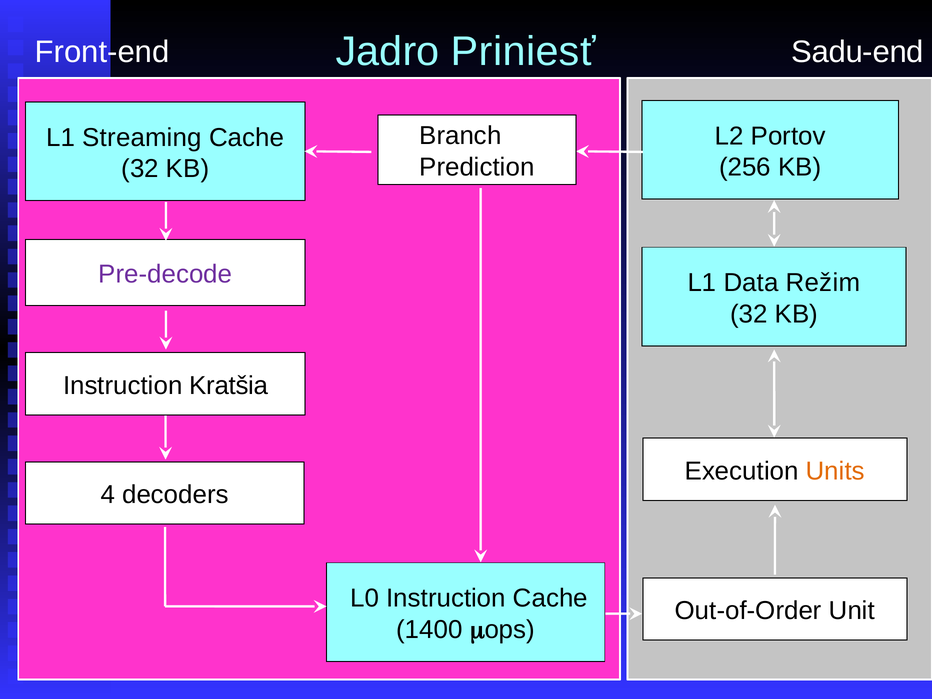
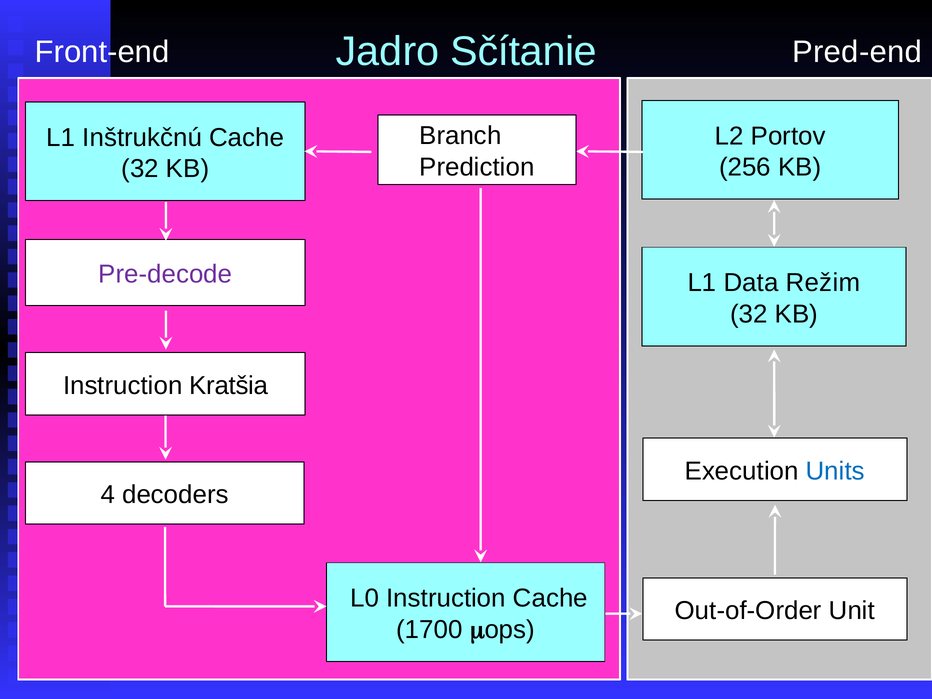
Priniesť: Priniesť -> Sčítanie
Sadu-end: Sadu-end -> Pred-end
Streaming: Streaming -> Inštrukčnú
Units colour: orange -> blue
1400: 1400 -> 1700
